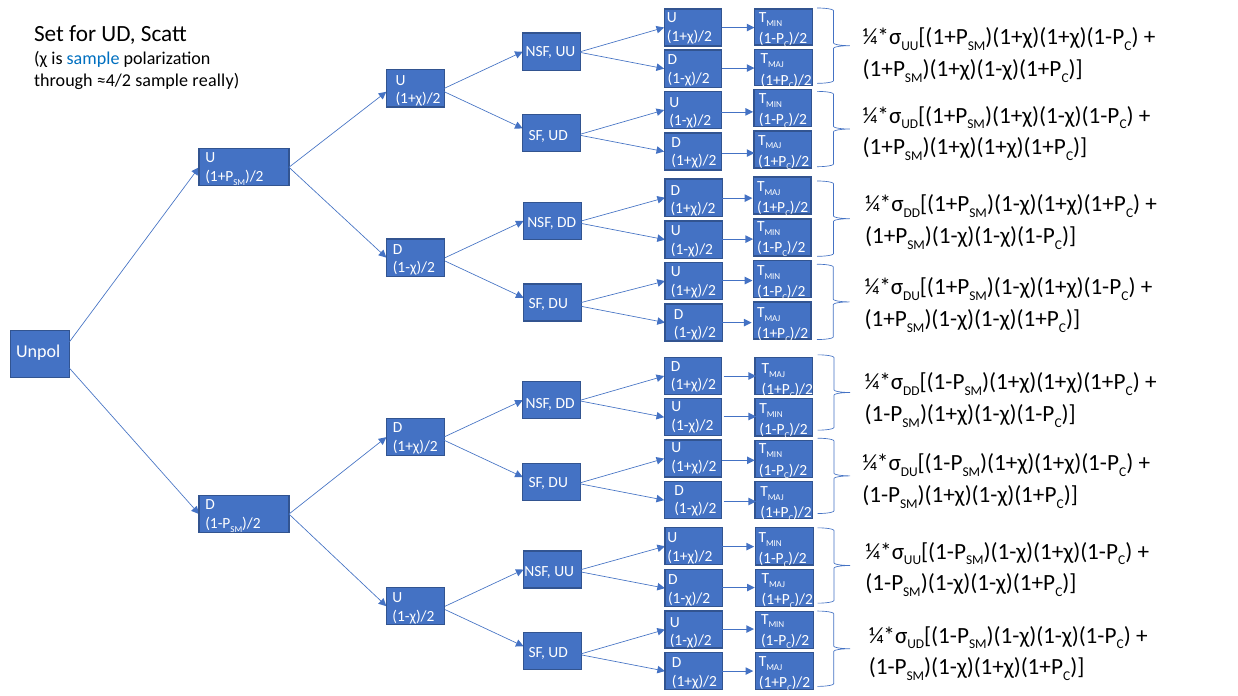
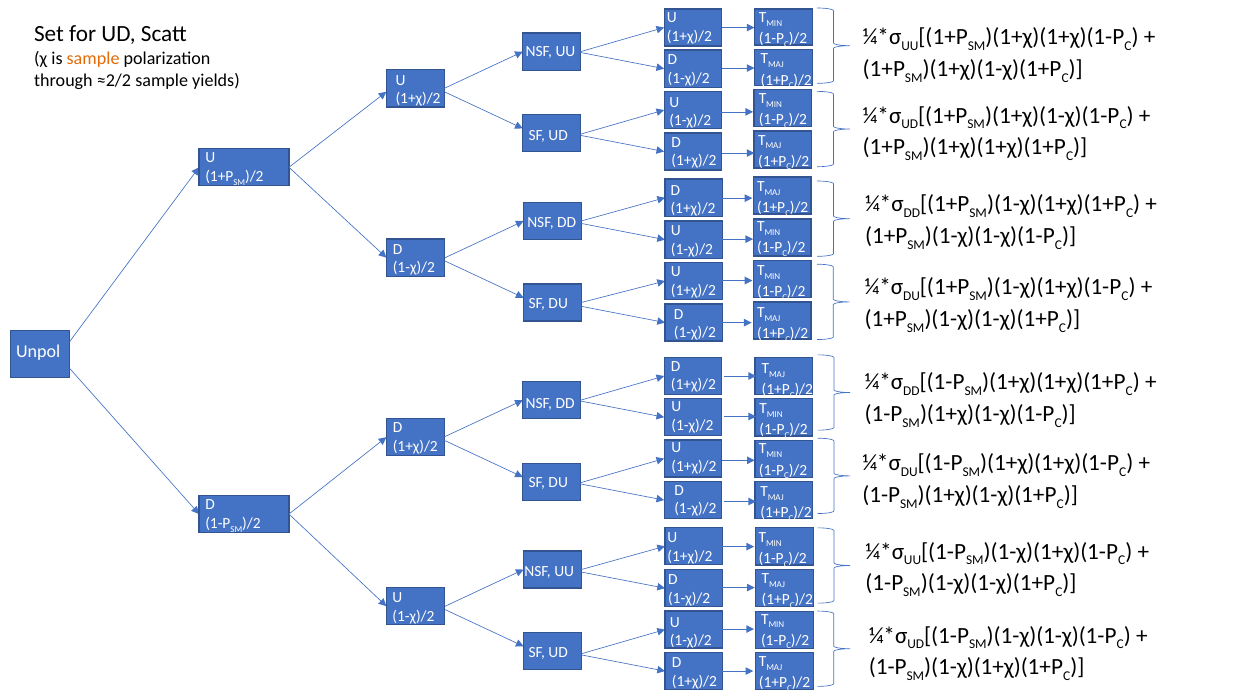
sample at (93, 59) colour: blue -> orange
≈4/2: ≈4/2 -> ≈2/2
really: really -> yields
